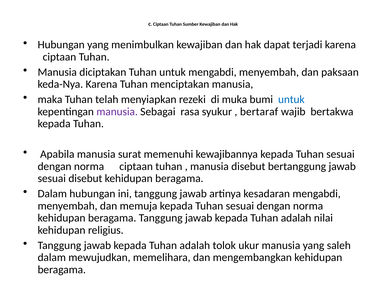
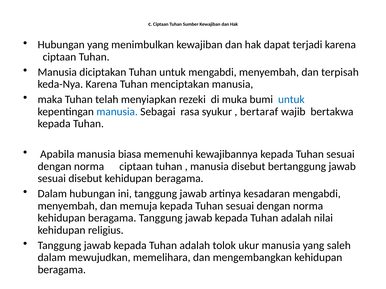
paksaan: paksaan -> terpisah
manusia at (117, 112) colour: purple -> blue
surat: surat -> biasa
